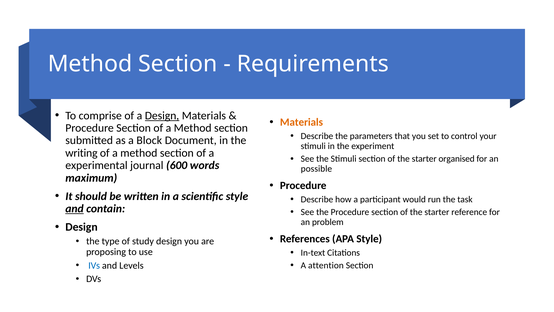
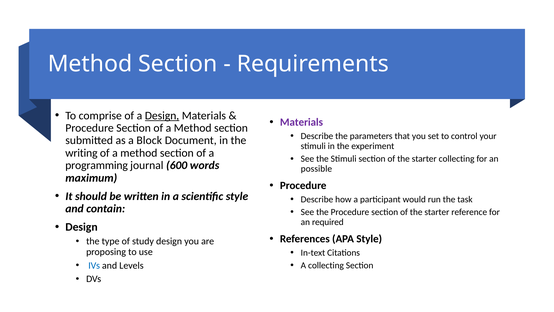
Materials at (301, 122) colour: orange -> purple
starter organised: organised -> collecting
experimental: experimental -> programming
and at (75, 208) underline: present -> none
problem: problem -> required
A attention: attention -> collecting
